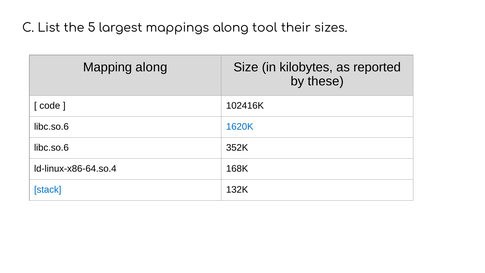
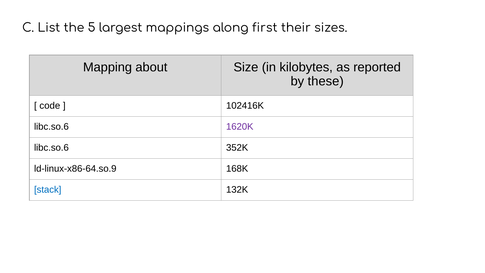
tool: tool -> first
Mapping along: along -> about
1620K colour: blue -> purple
ld-linux-x86-64.so.4: ld-linux-x86-64.so.4 -> ld-linux-x86-64.so.9
